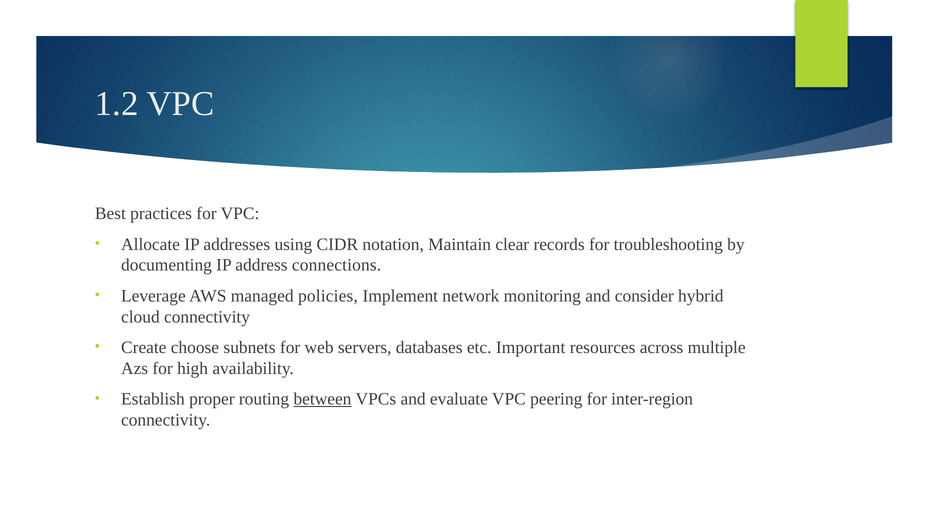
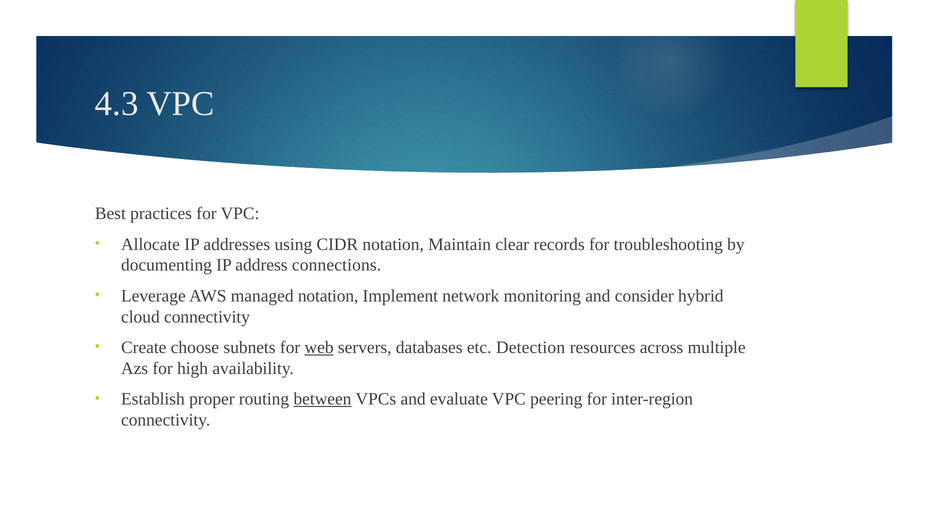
1.2: 1.2 -> 4.3
managed policies: policies -> notation
web underline: none -> present
Important: Important -> Detection
